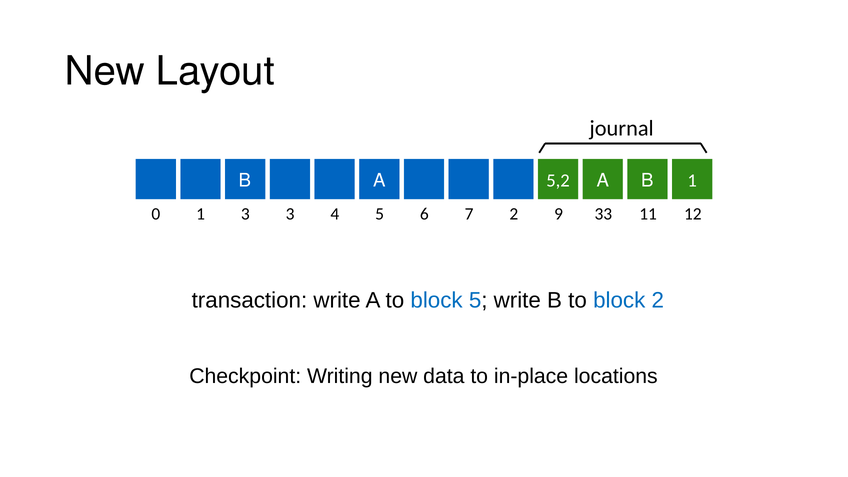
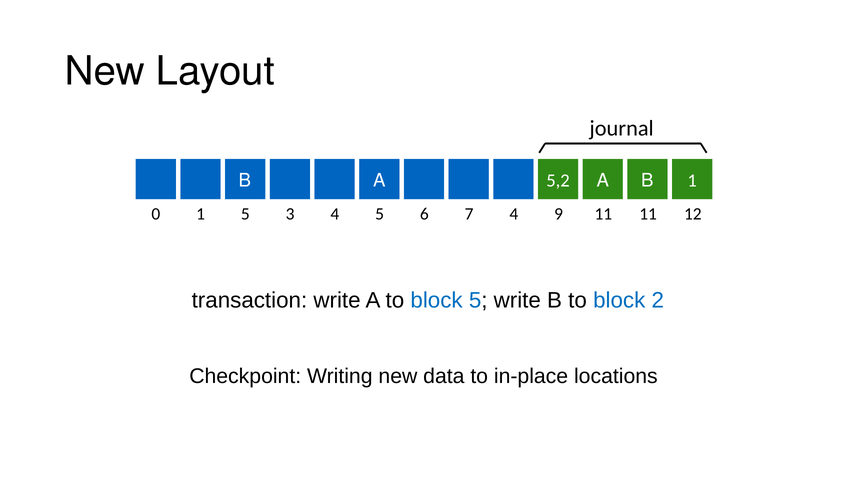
1 3: 3 -> 5
7 2: 2 -> 4
9 33: 33 -> 11
